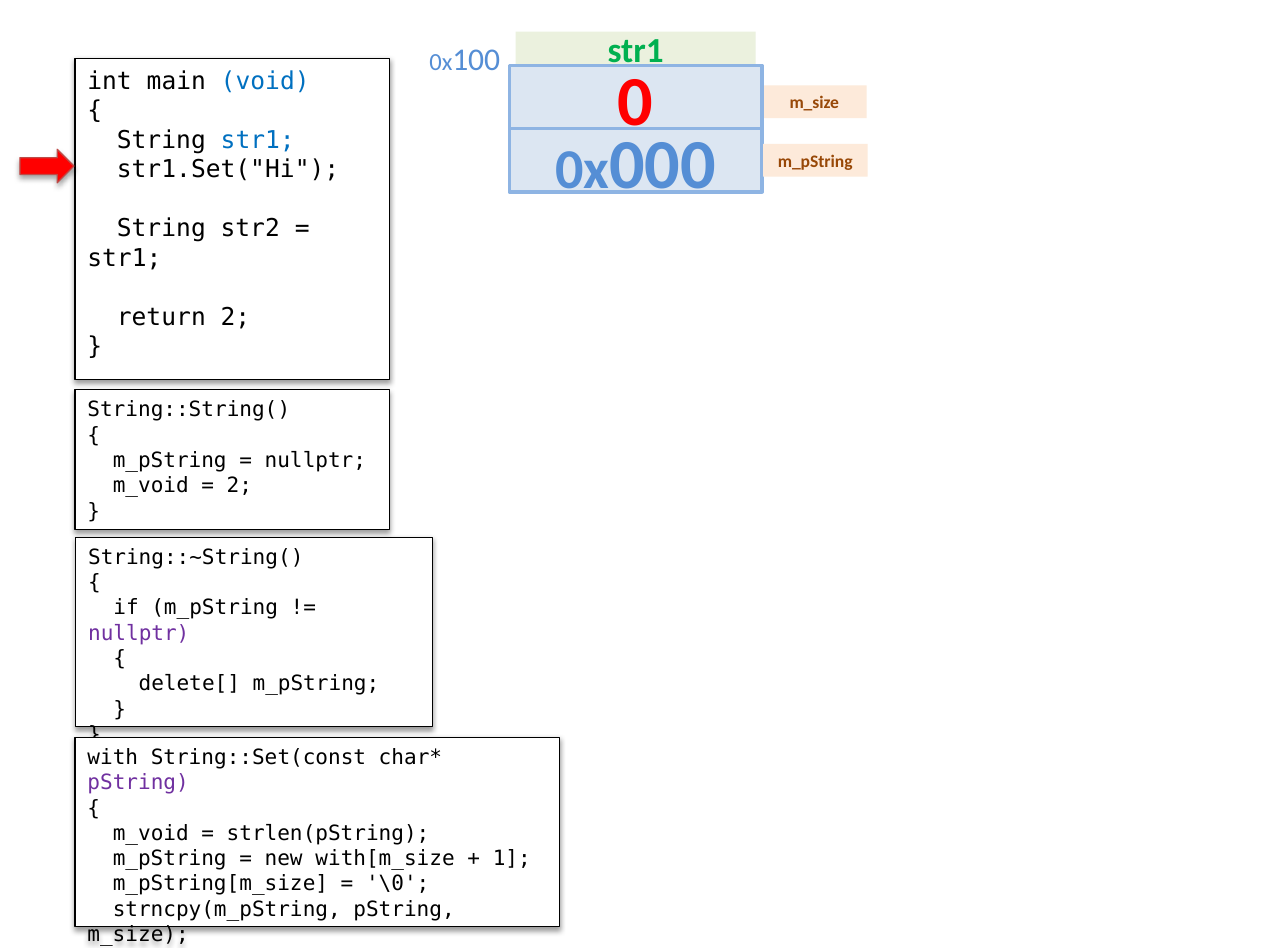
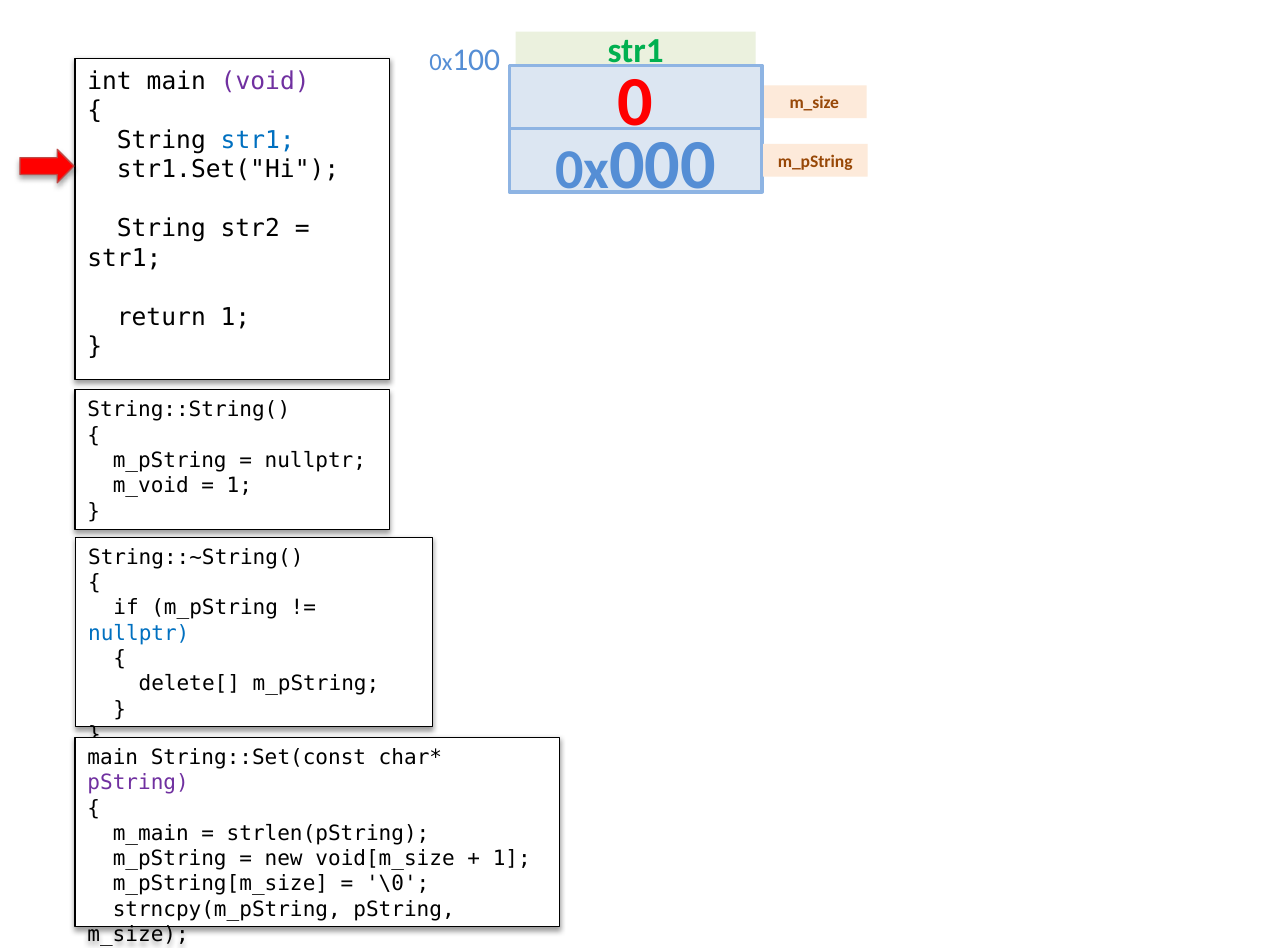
void colour: blue -> purple
return 2: 2 -> 1
2 at (239, 486): 2 -> 1
nullptr at (139, 633) colour: purple -> blue
with at (113, 758): with -> main
m_void at (151, 833): m_void -> m_main
with[m_size: with[m_size -> void[m_size
